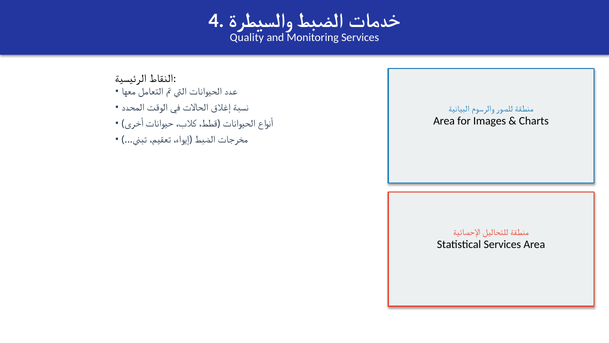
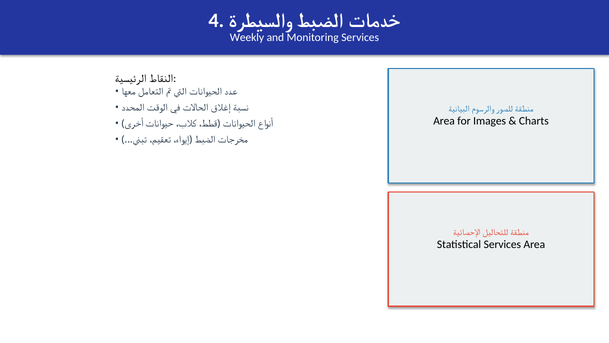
Quality: Quality -> Weekly
